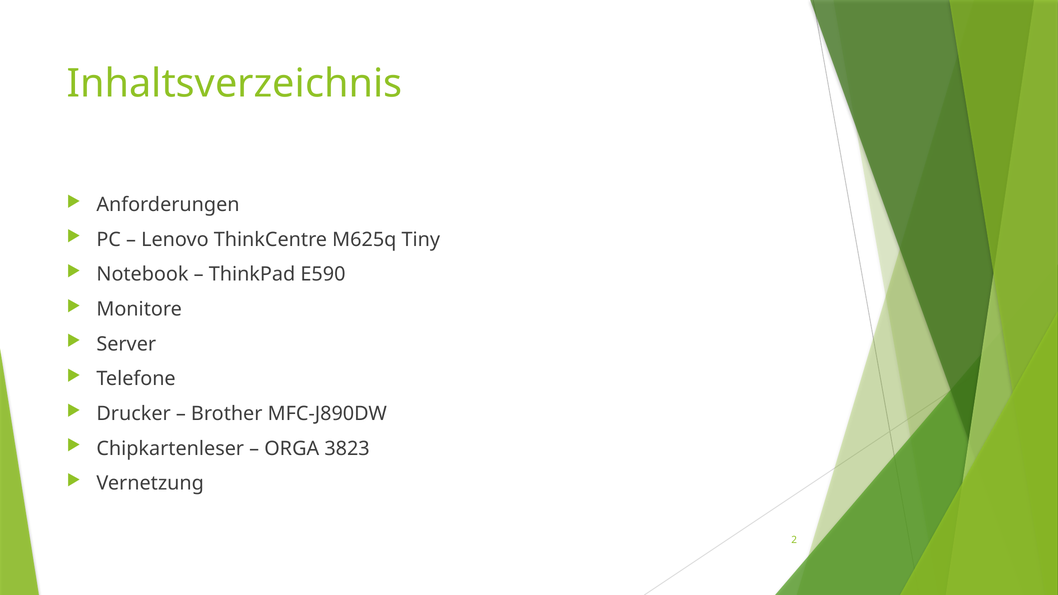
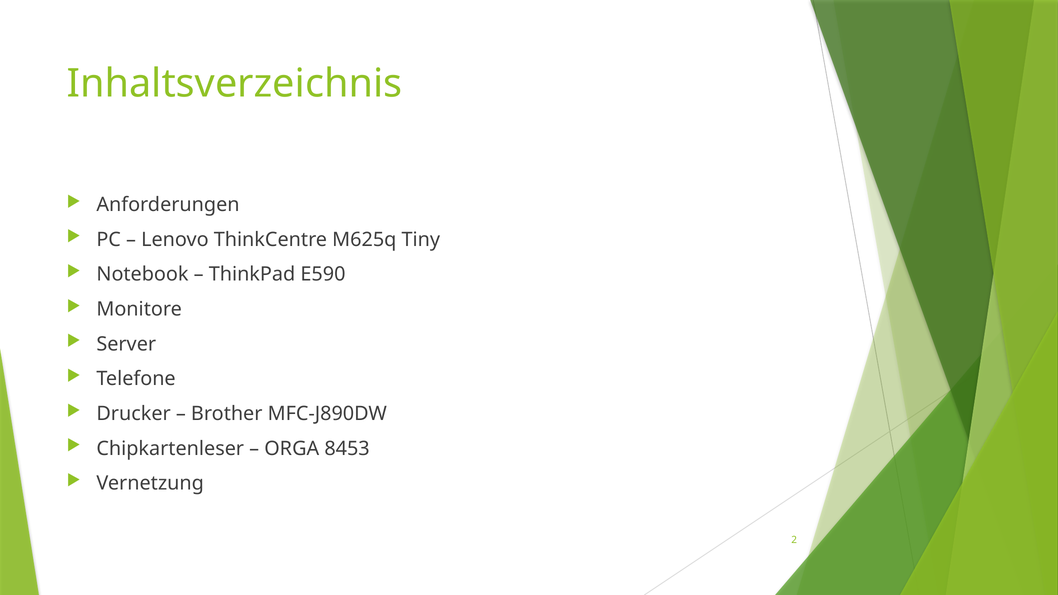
3823: 3823 -> 8453
